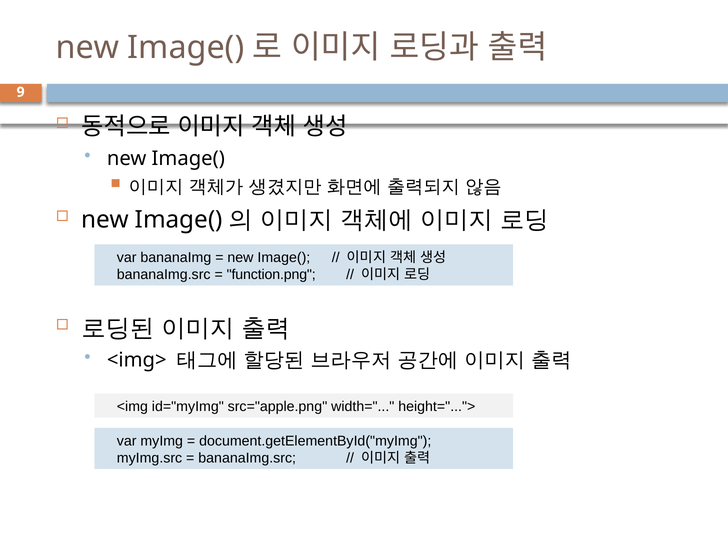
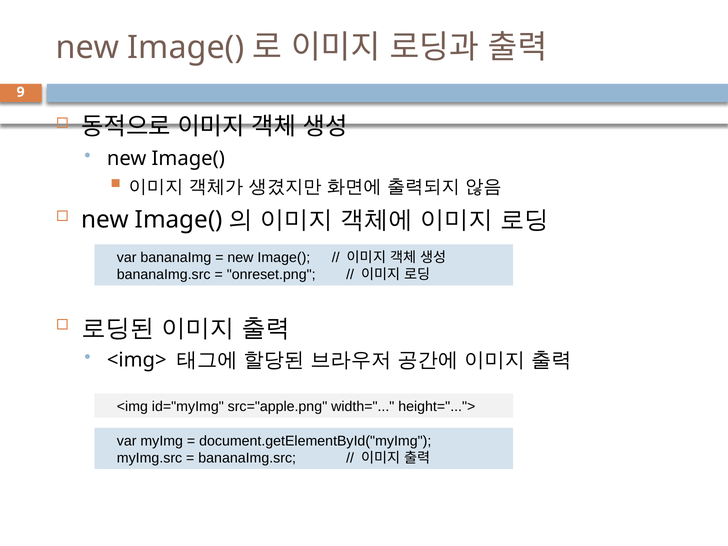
function.png: function.png -> onreset.png
